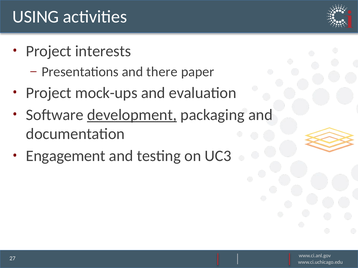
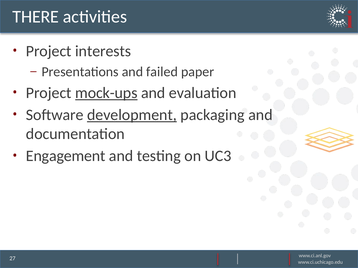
USING: USING -> THERE
there: there -> failed
mock-ups underline: none -> present
